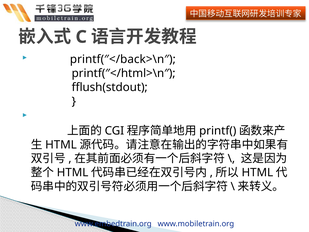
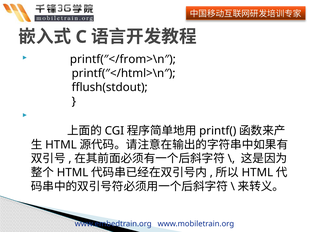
printf(″</back>\n″: printf(″</back>\n″ -> printf(″</from>\n″
